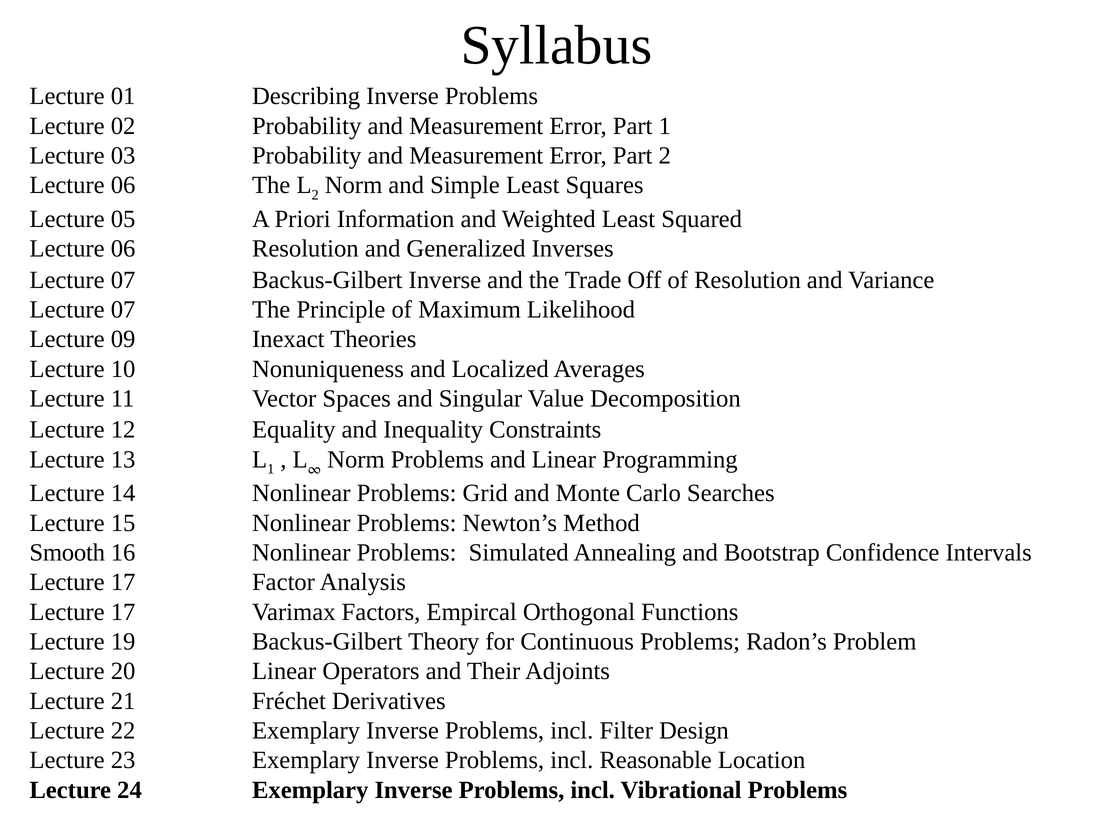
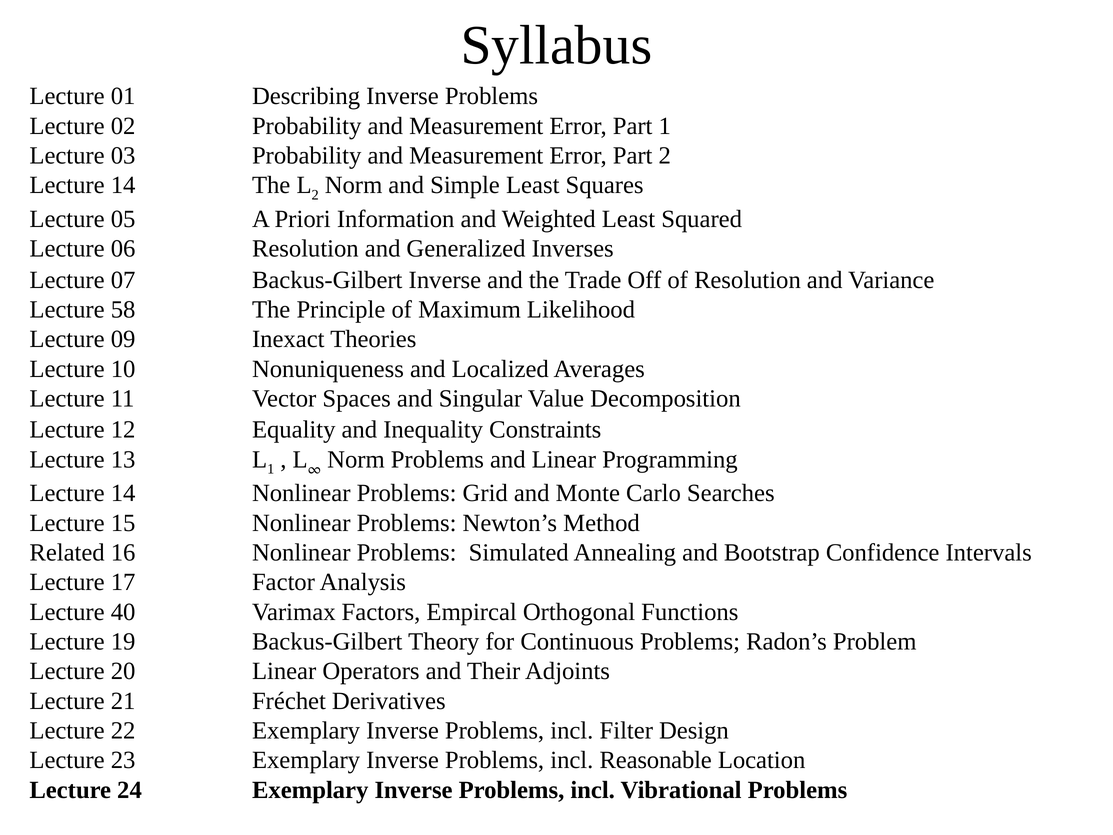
06 at (123, 185): 06 -> 14
07 at (123, 309): 07 -> 58
Smooth: Smooth -> Related
17 at (123, 612): 17 -> 40
